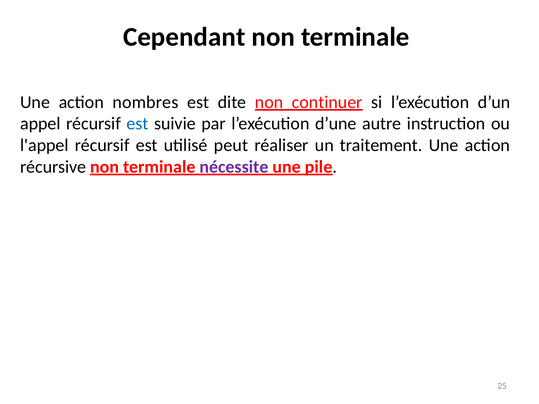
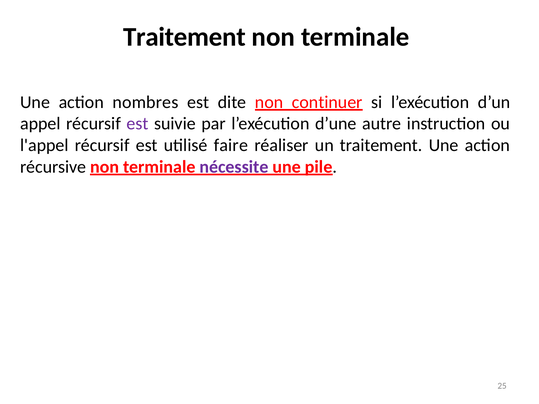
Cependant at (184, 37): Cependant -> Traitement
est at (137, 124) colour: blue -> purple
peut: peut -> faire
